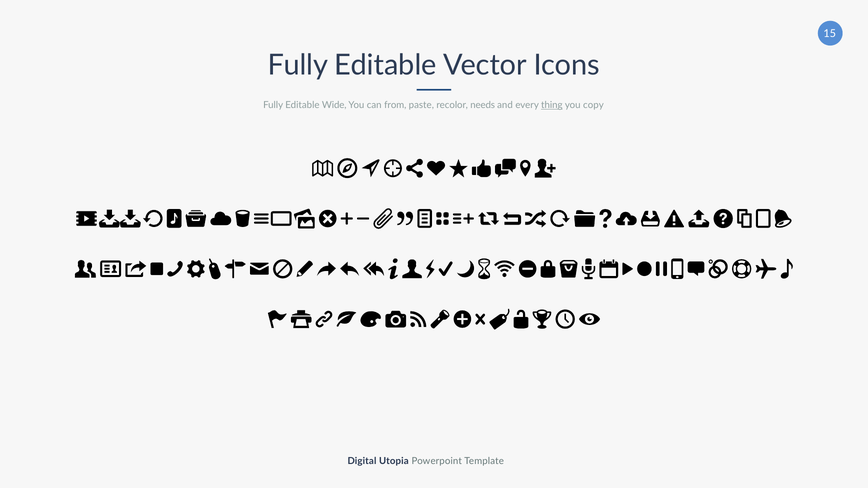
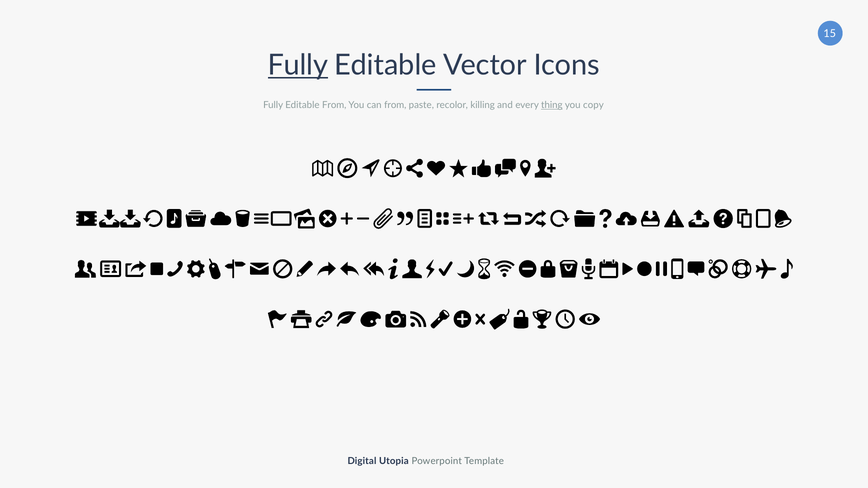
Fully at (298, 65) underline: none -> present
Editable Wide: Wide -> From
needs: needs -> killing
